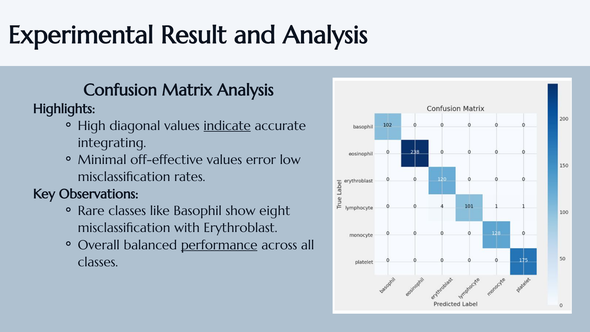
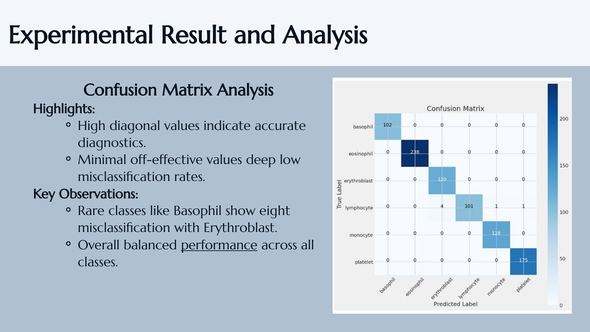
indicate underline: present -> none
integrating: integrating -> diagnostics
error: error -> deep
